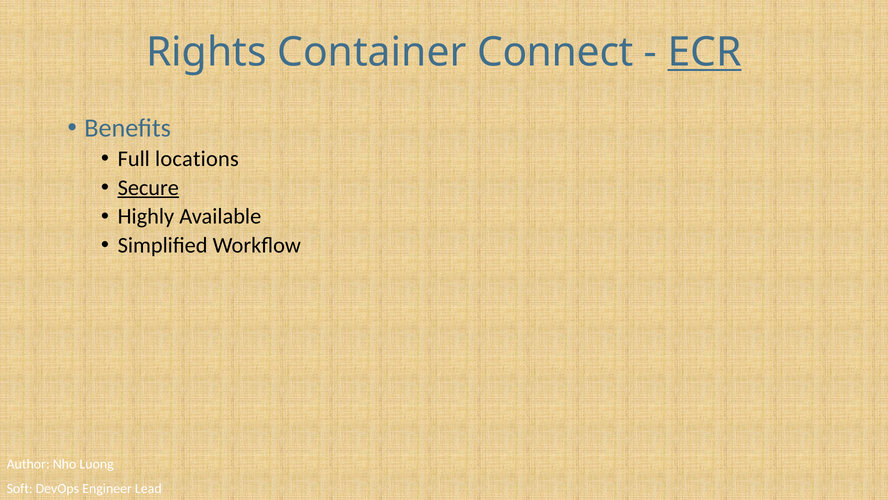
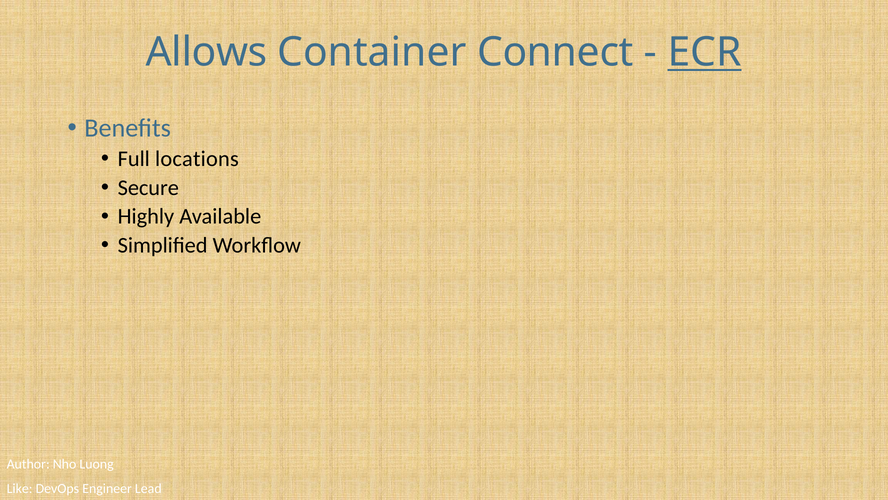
Rights: Rights -> Allows
Secure underline: present -> none
Soft: Soft -> Like
